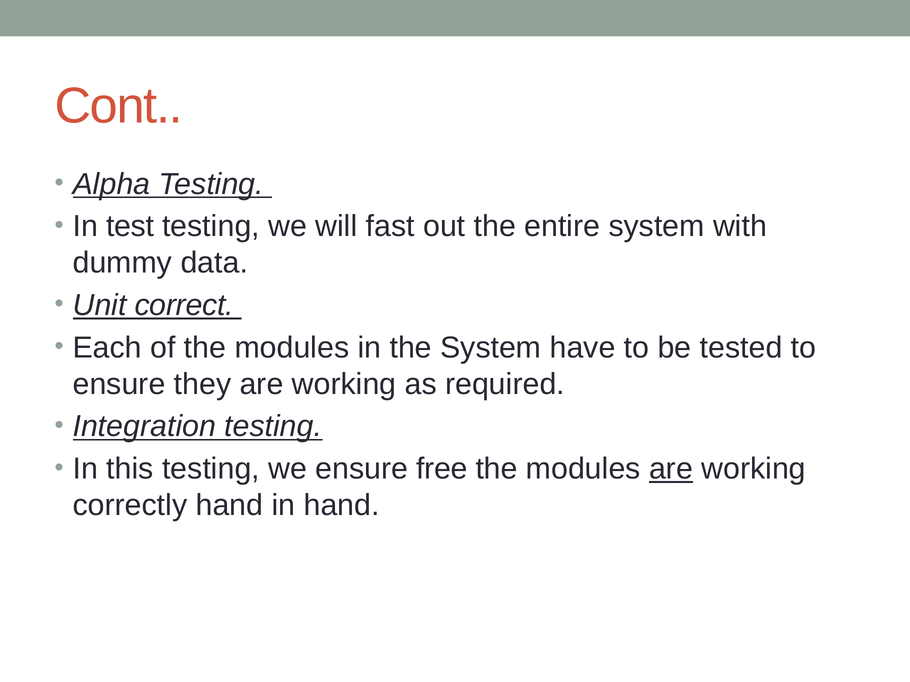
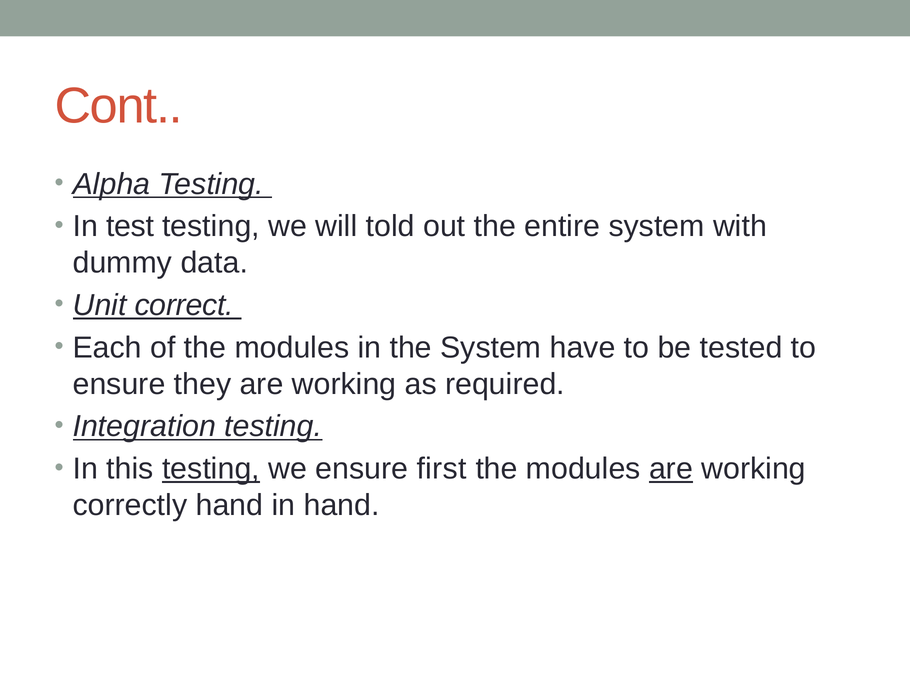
fast: fast -> told
testing at (211, 469) underline: none -> present
free: free -> first
